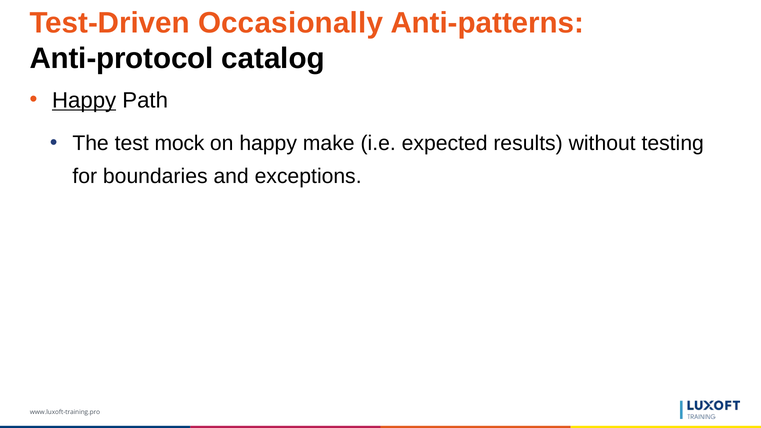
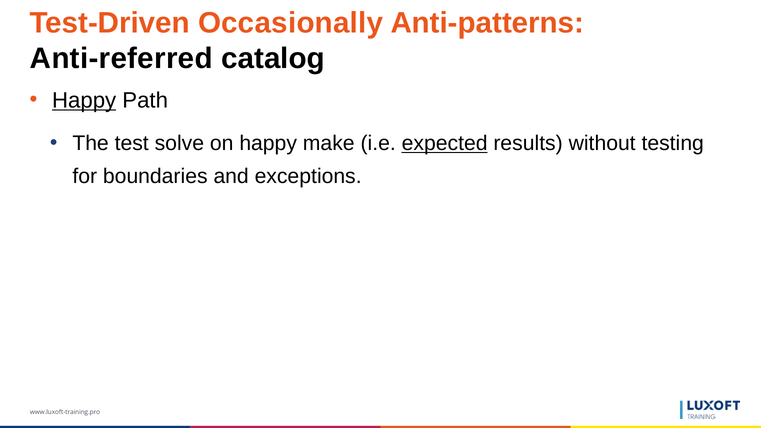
Anti-protocol: Anti-protocol -> Anti-referred
mock: mock -> solve
expected underline: none -> present
